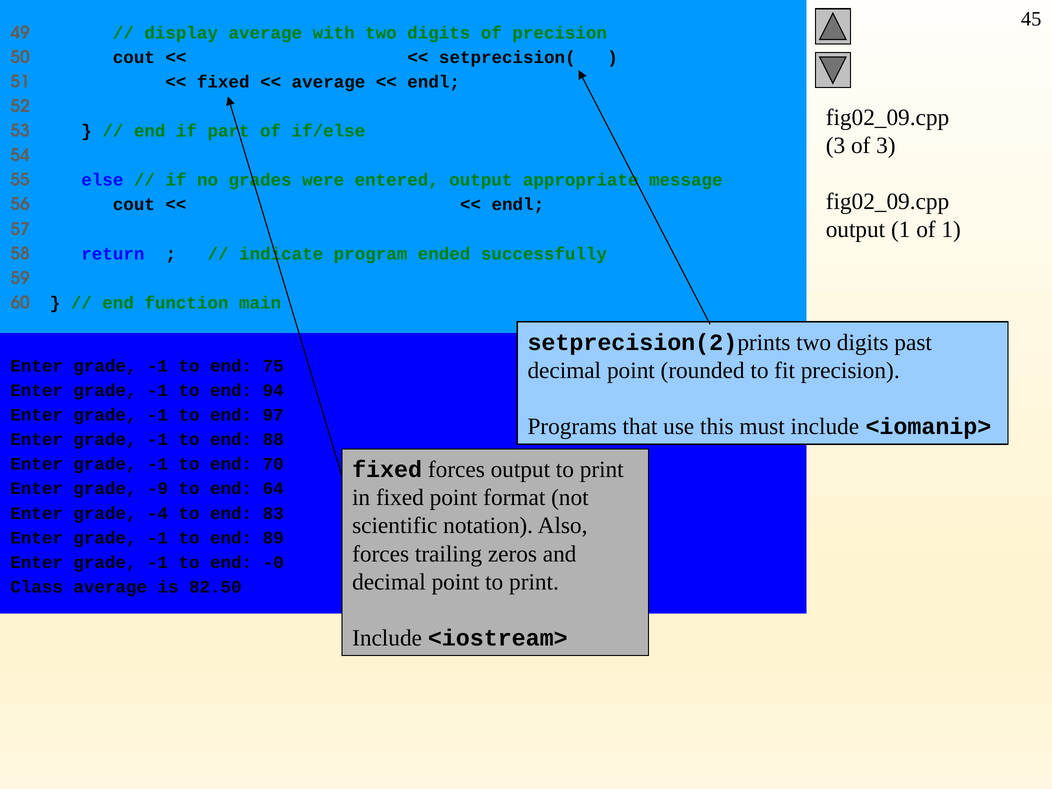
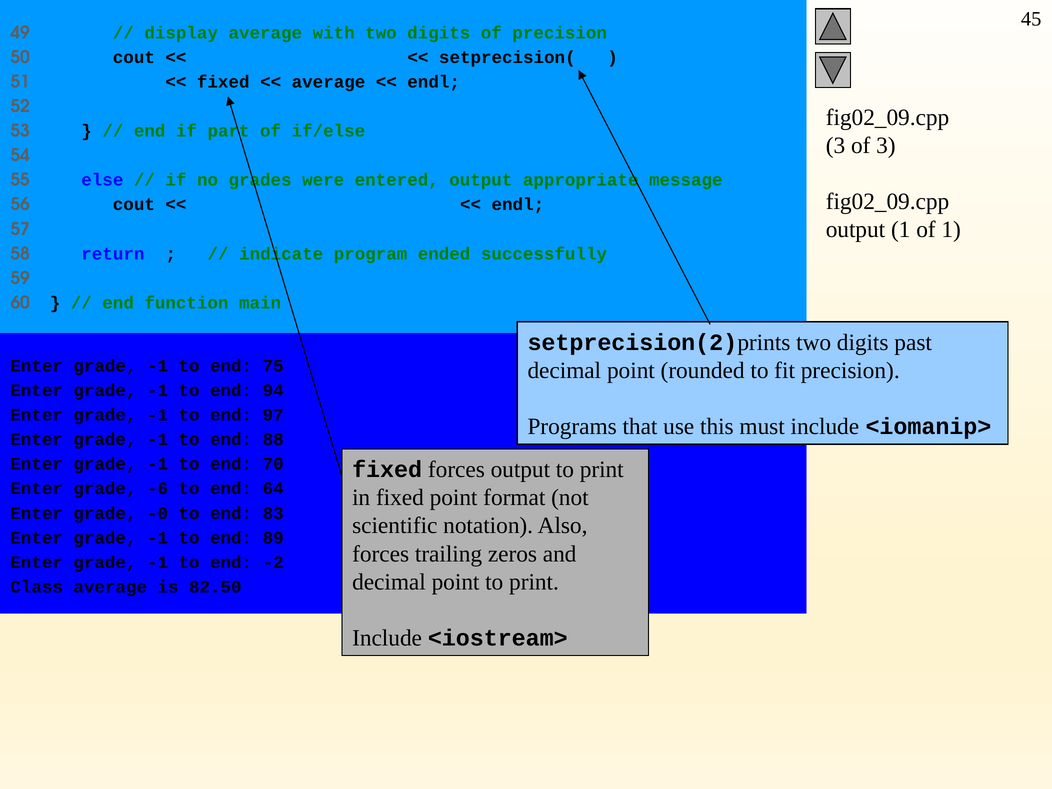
-9: -9 -> -6
-4: -4 -> -0
-0: -0 -> -2
